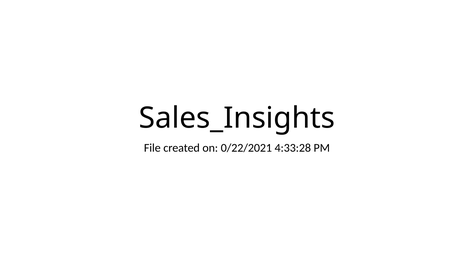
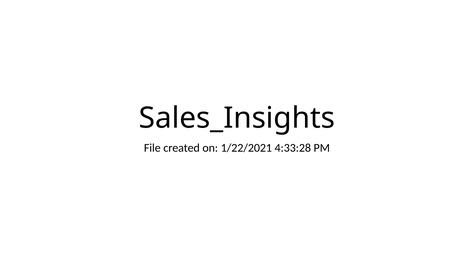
0/22/2021: 0/22/2021 -> 1/22/2021
